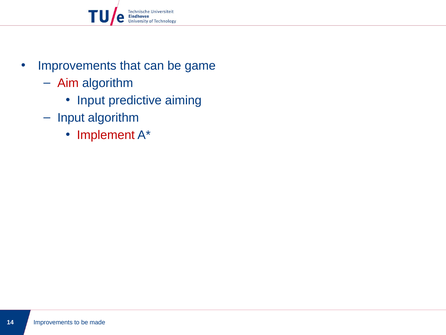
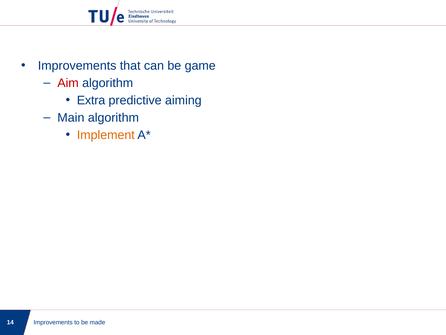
Input at (91, 100): Input -> Extra
Input at (71, 118): Input -> Main
Implement colour: red -> orange
